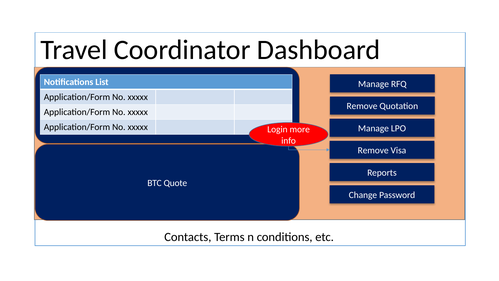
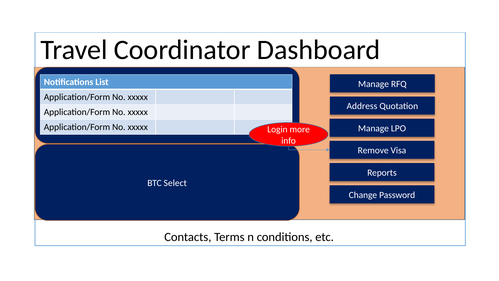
Remove at (362, 106): Remove -> Address
Quote: Quote -> Select
